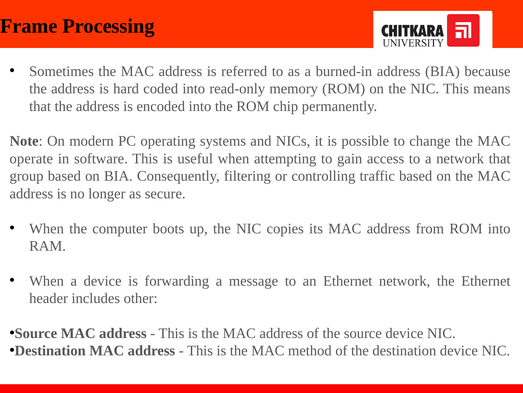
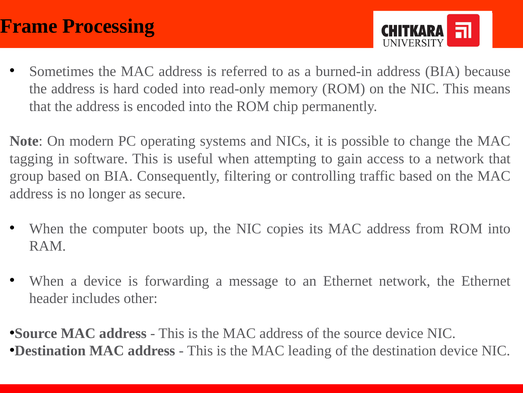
operate: operate -> tagging
method: method -> leading
